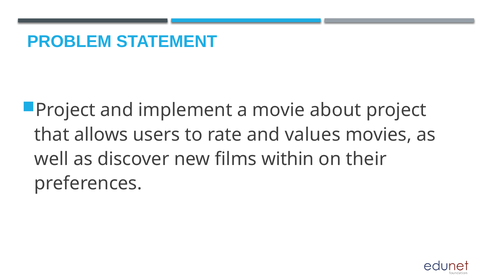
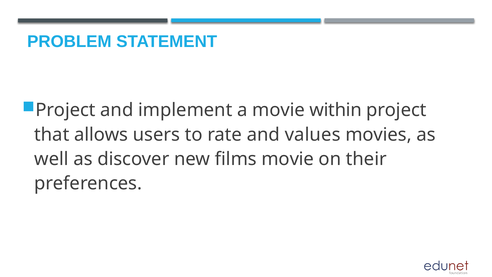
about: about -> within
films within: within -> movie
